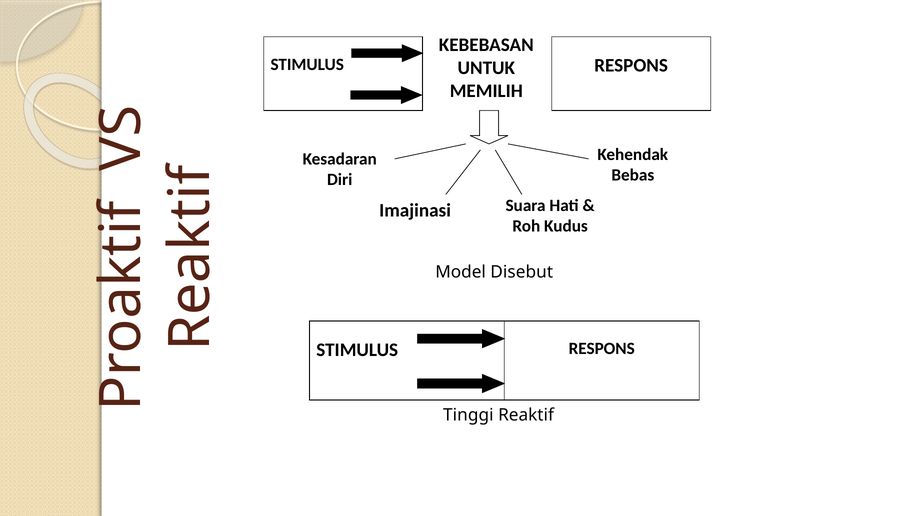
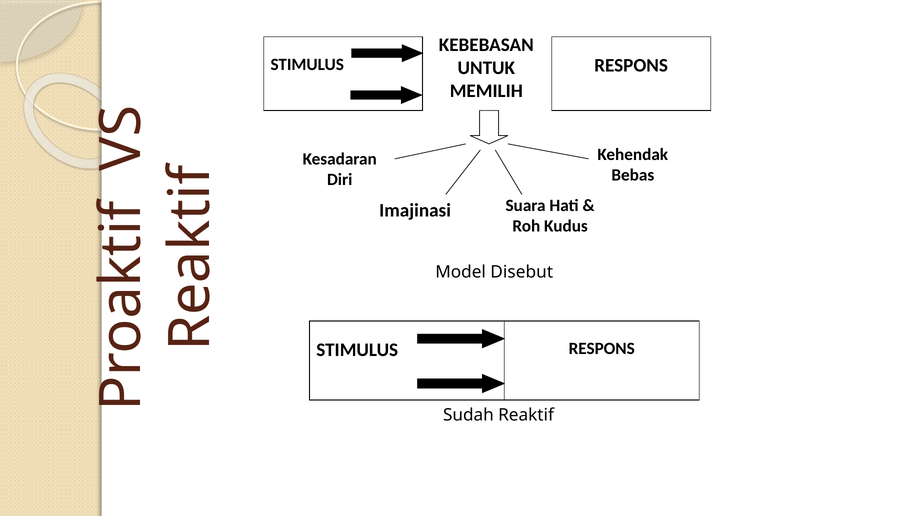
Tinggi: Tinggi -> Sudah
